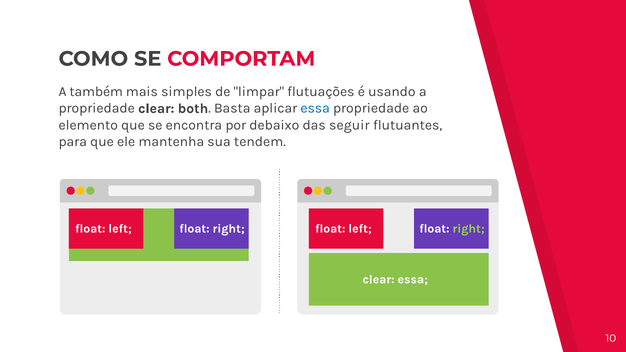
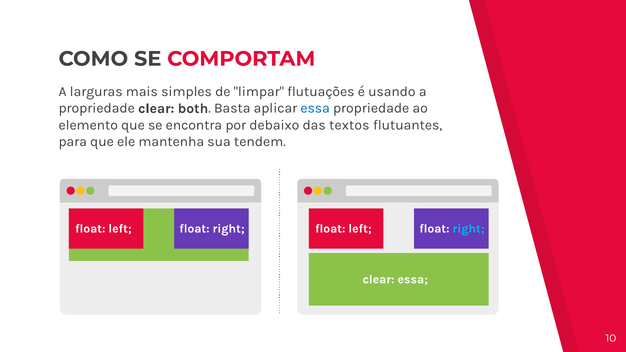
também: também -> larguras
seguir: seguir -> textos
right at (469, 229) colour: light green -> light blue
